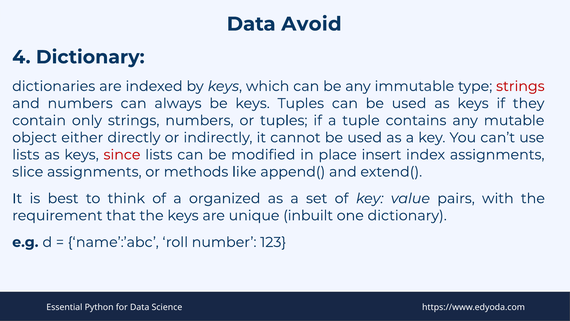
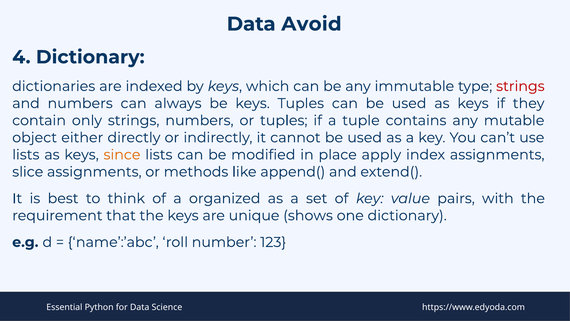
since colour: red -> orange
insert: insert -> apply
inbuilt: inbuilt -> shows
